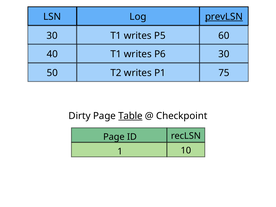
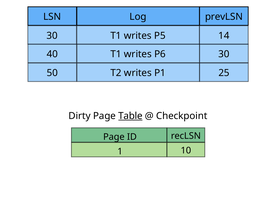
prevLSN underline: present -> none
60: 60 -> 14
75: 75 -> 25
